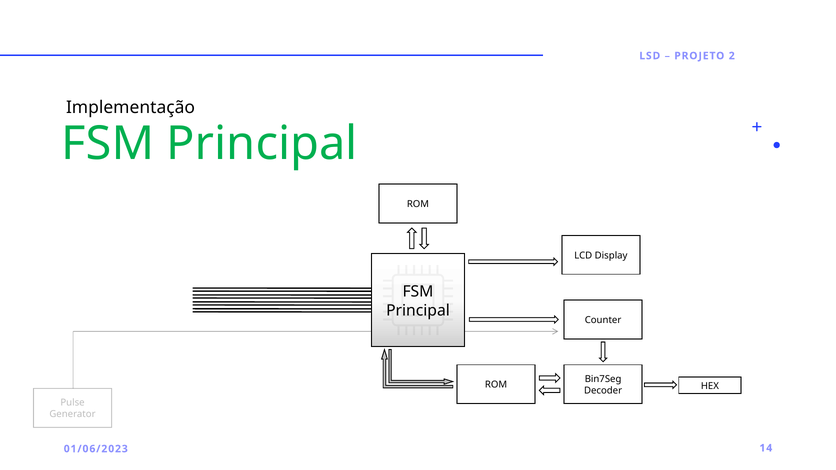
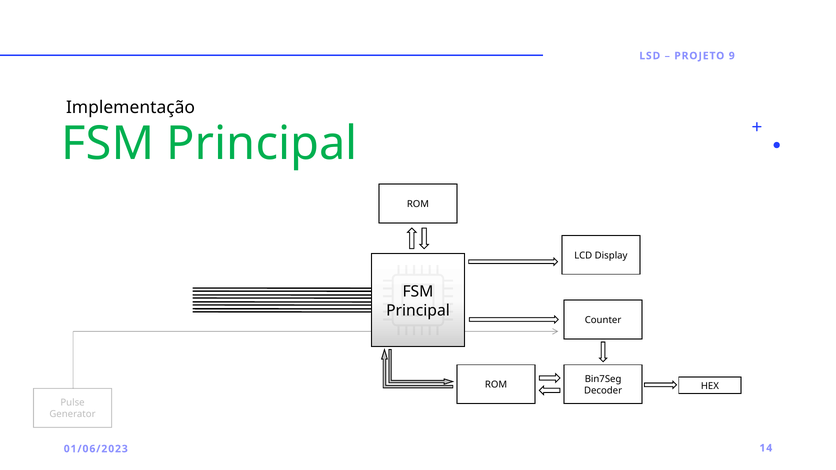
2: 2 -> 9
